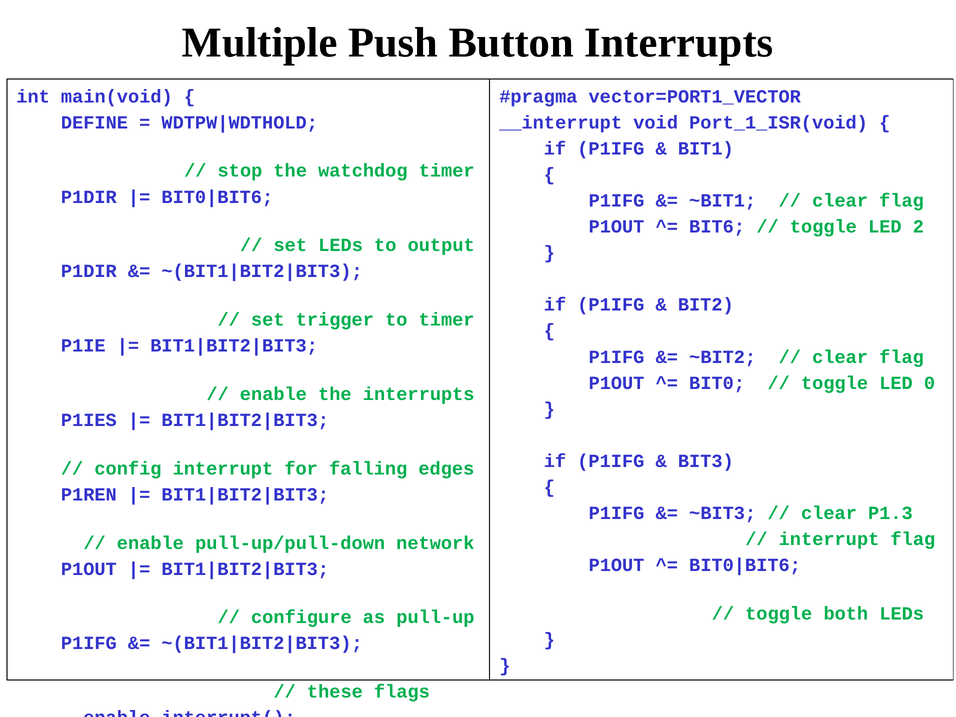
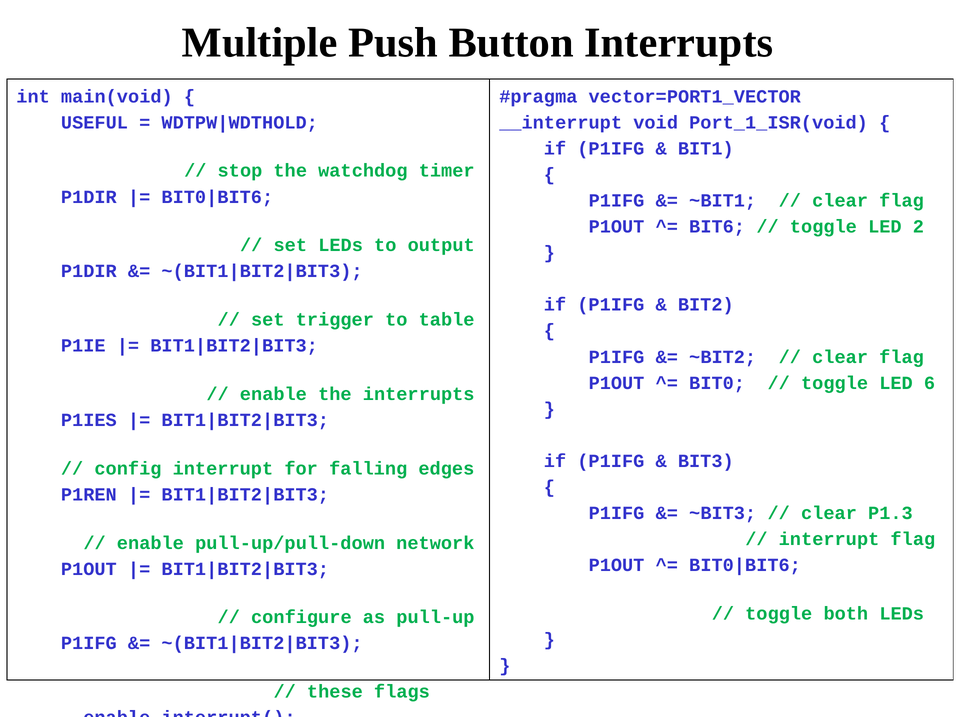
DEFINE: DEFINE -> USEFUL
to timer: timer -> table
LED 0: 0 -> 6
